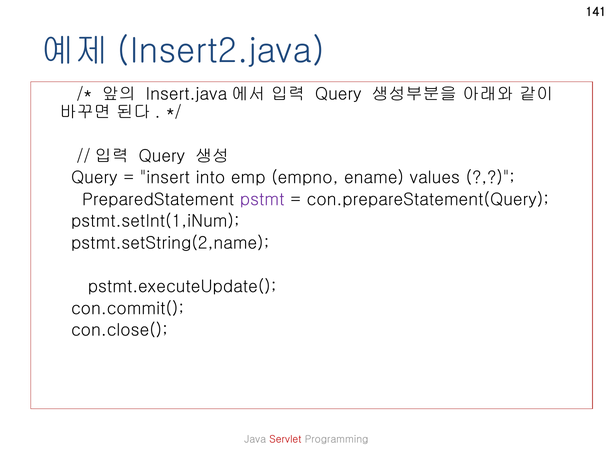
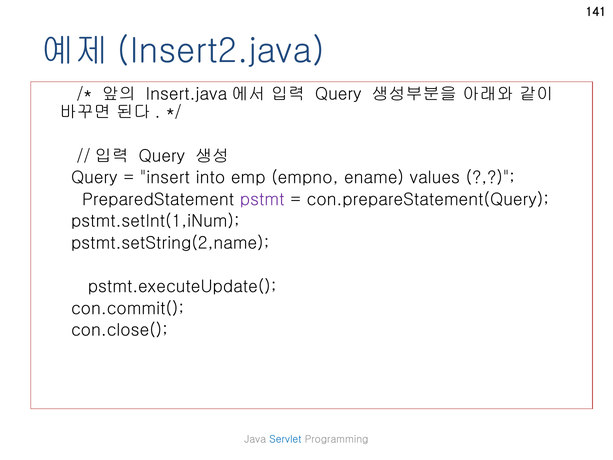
Servlet colour: red -> blue
